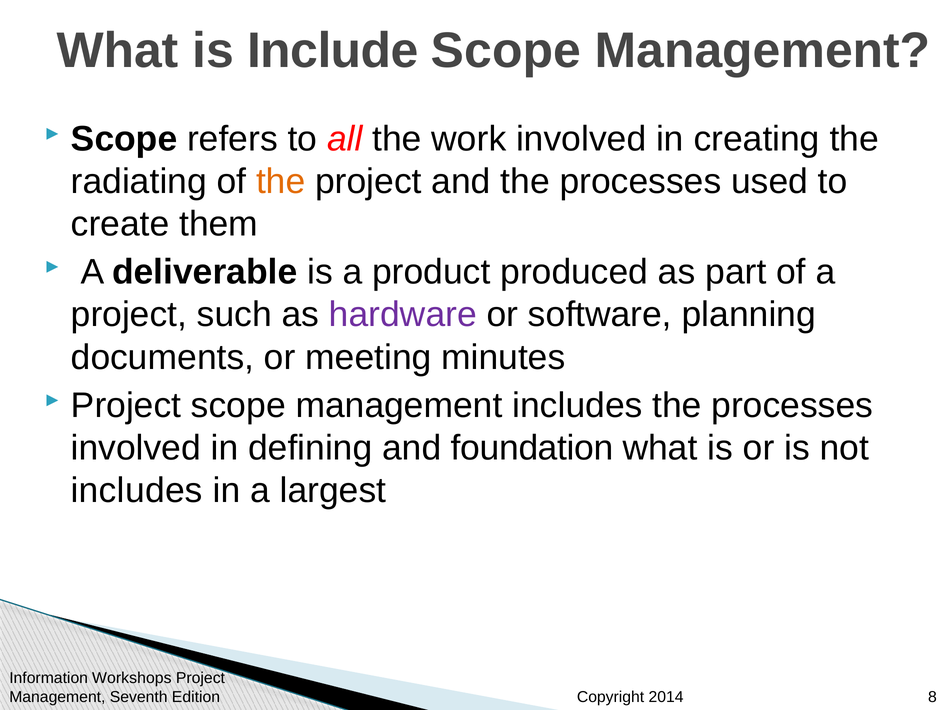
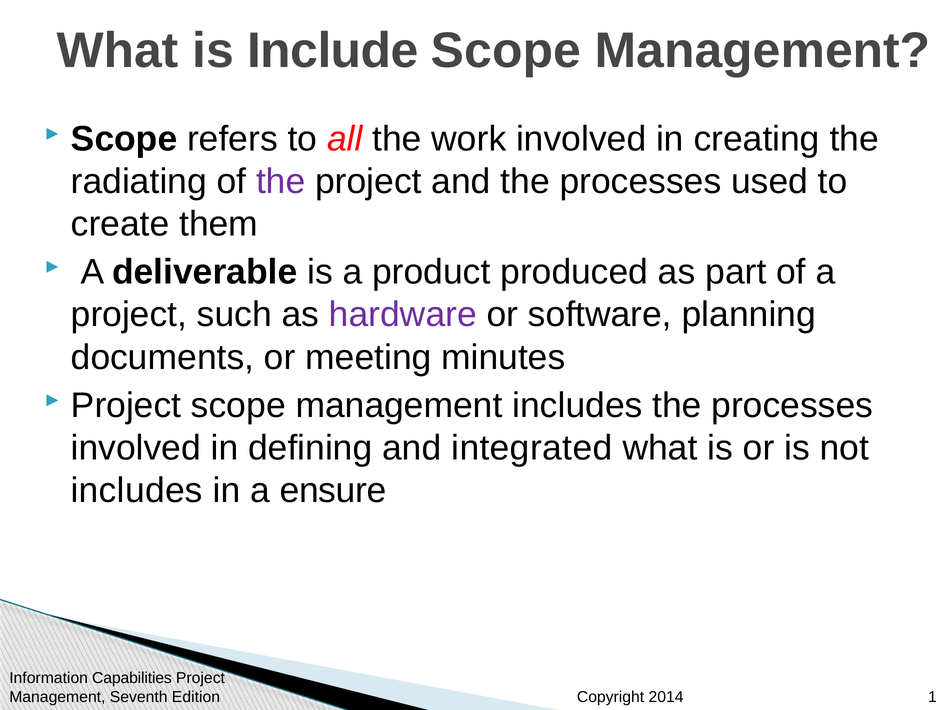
the at (281, 181) colour: orange -> purple
foundation: foundation -> integrated
largest: largest -> ensure
Workshops: Workshops -> Capabilities
8: 8 -> 1
